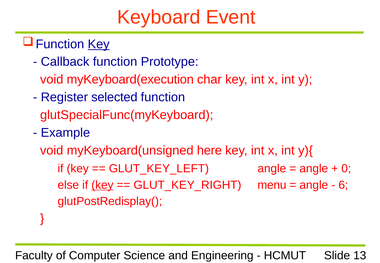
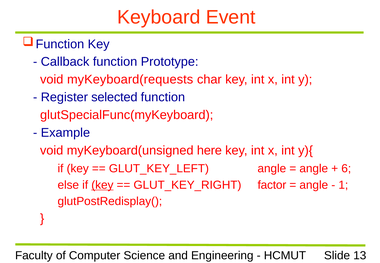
Key at (99, 44) underline: present -> none
myKeyboard(execution: myKeyboard(execution -> myKeyboard(requests
0: 0 -> 6
menu: menu -> factor
6: 6 -> 1
